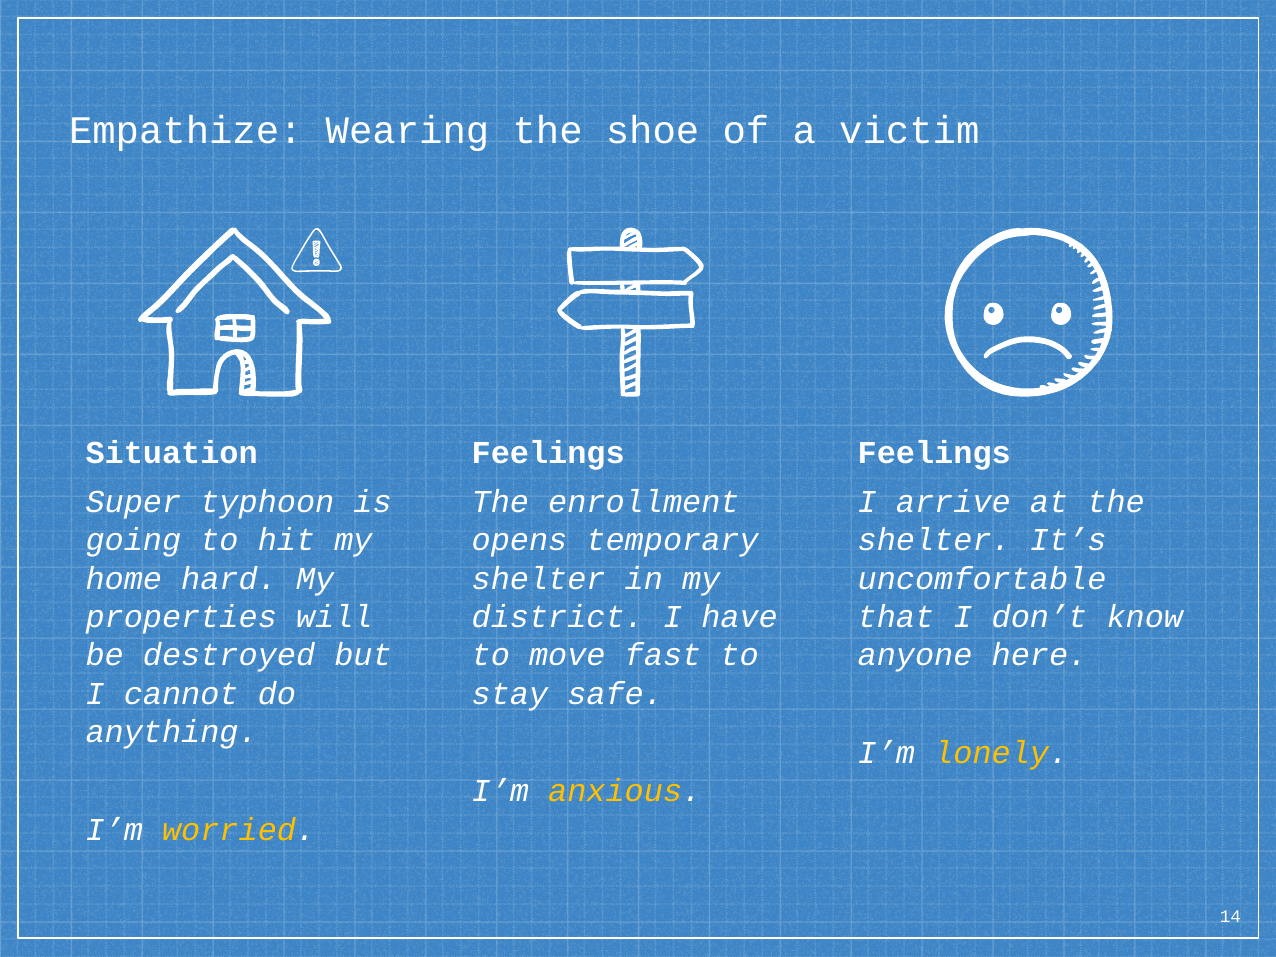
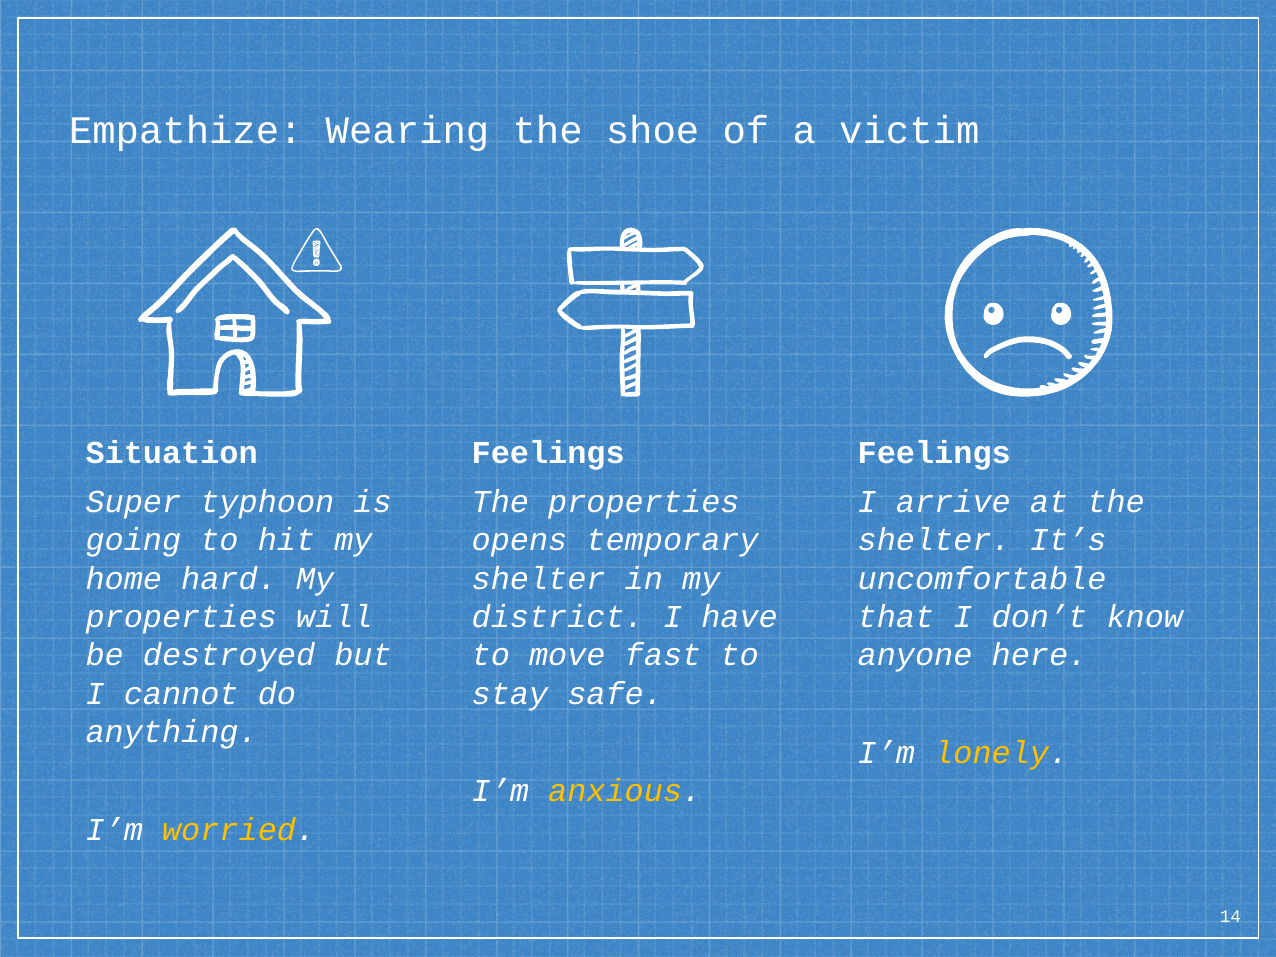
The enrollment: enrollment -> properties
